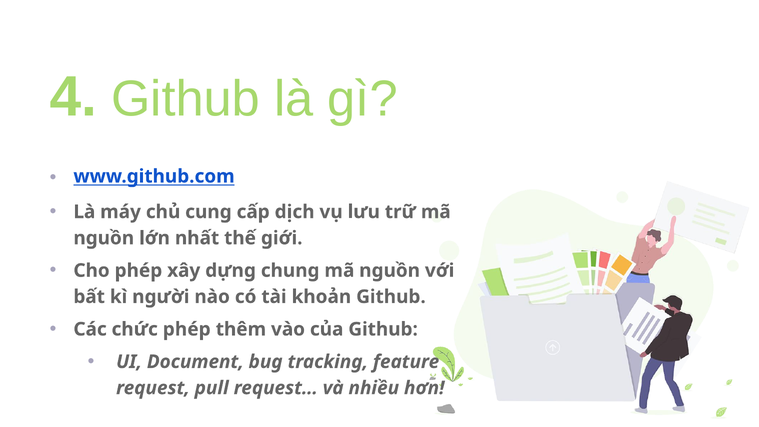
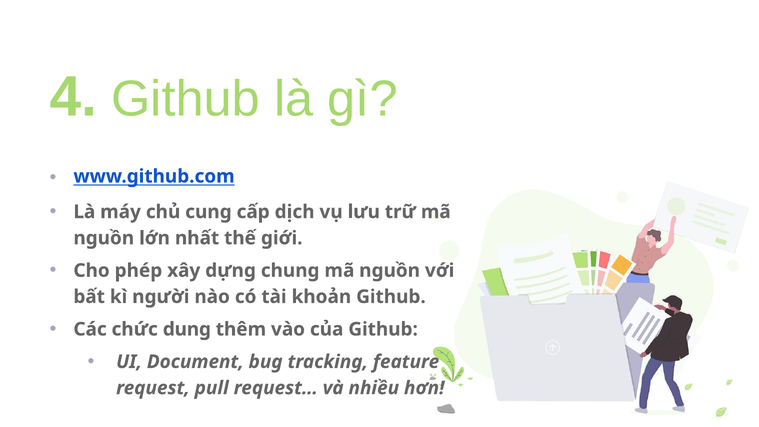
chức phép: phép -> dung
